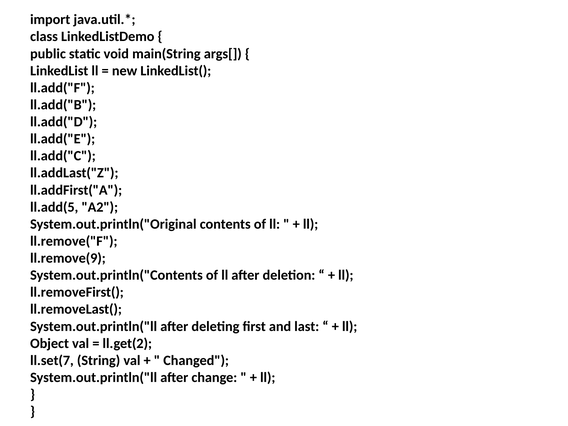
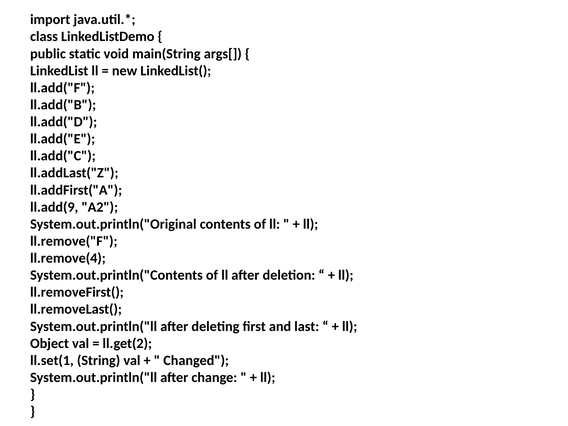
ll.add(5: ll.add(5 -> ll.add(9
ll.remove(9: ll.remove(9 -> ll.remove(4
ll.set(7: ll.set(7 -> ll.set(1
